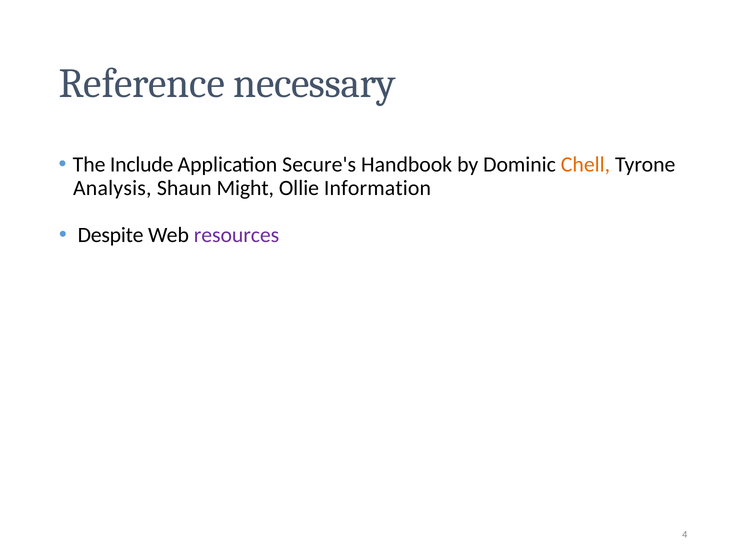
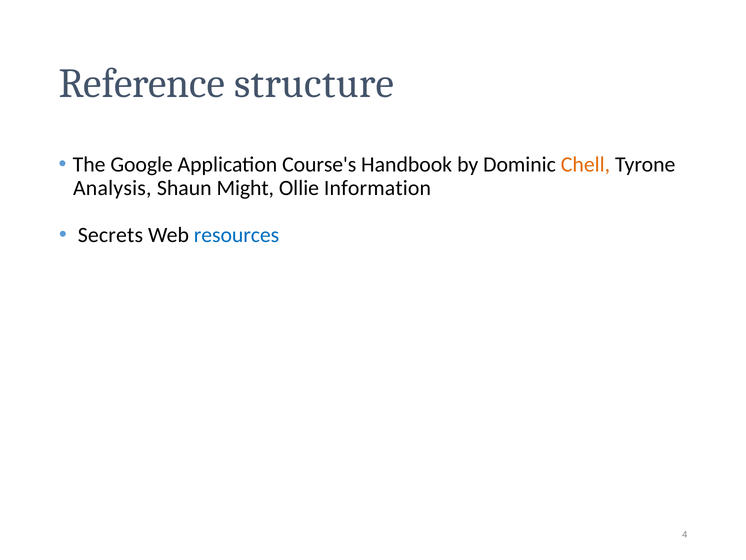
necessary: necessary -> structure
Include: Include -> Google
Secure's: Secure's -> Course's
Despite: Despite -> Secrets
resources colour: purple -> blue
